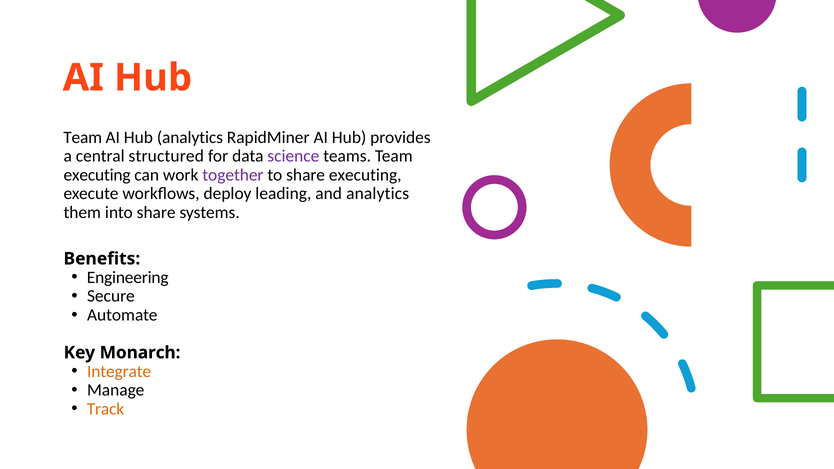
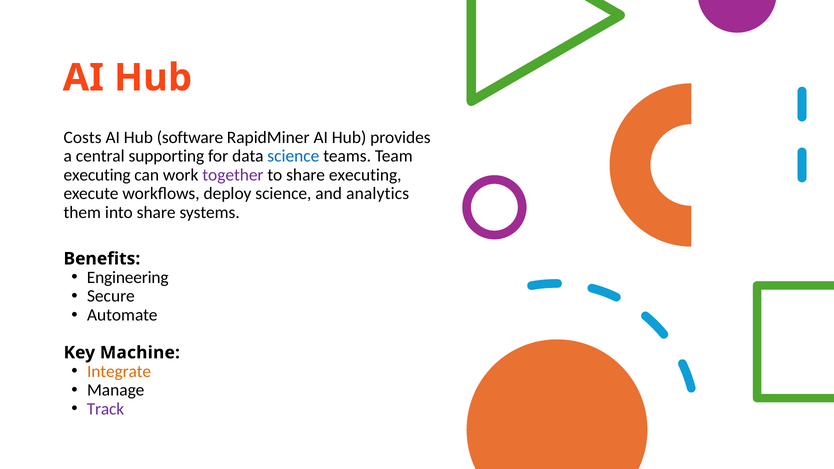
Team at (83, 137): Team -> Costs
Hub analytics: analytics -> software
structured: structured -> supporting
science at (293, 156) colour: purple -> blue
deploy leading: leading -> science
Monarch: Monarch -> Machine
Track colour: orange -> purple
